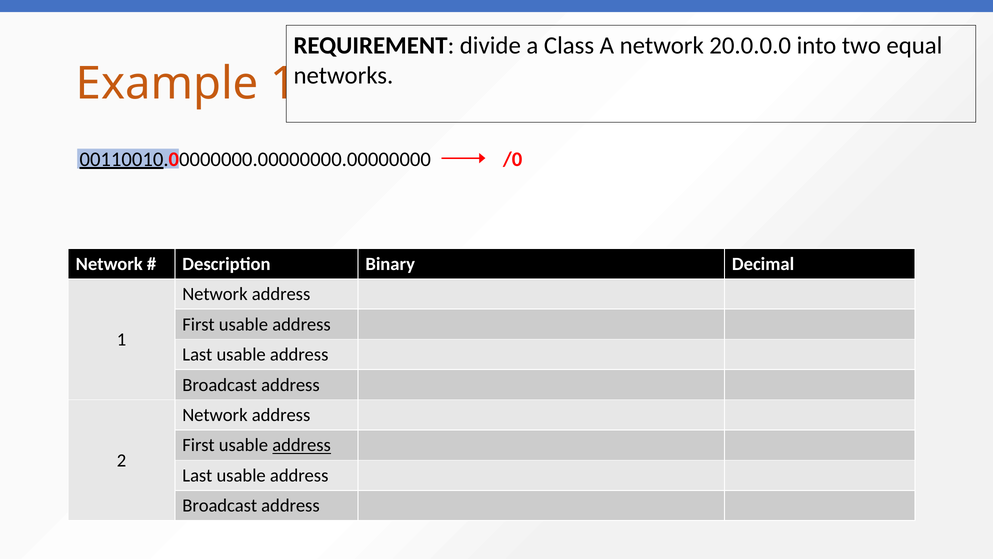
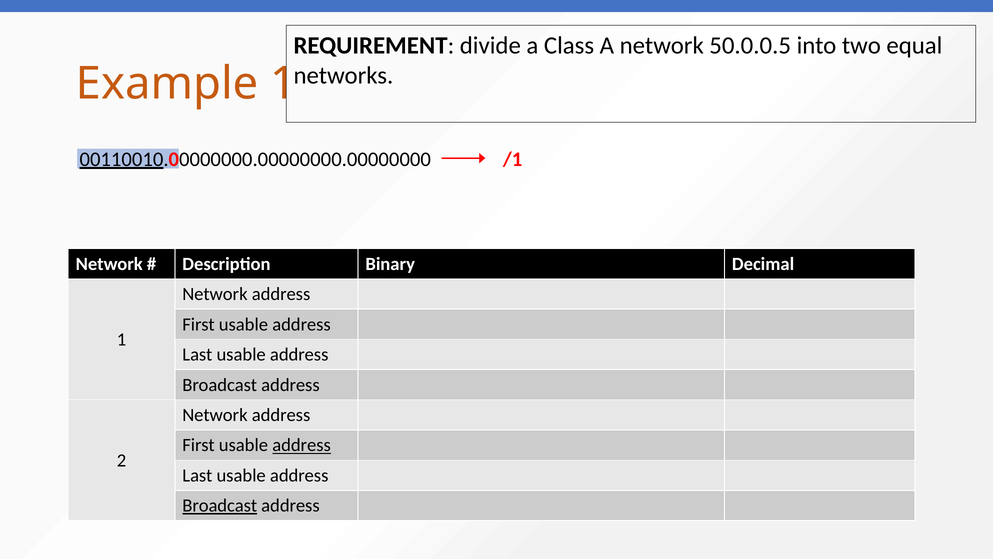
20.0.0.0: 20.0.0.0 -> 50.0.0.5
/0: /0 -> /1
Broadcast at (220, 505) underline: none -> present
